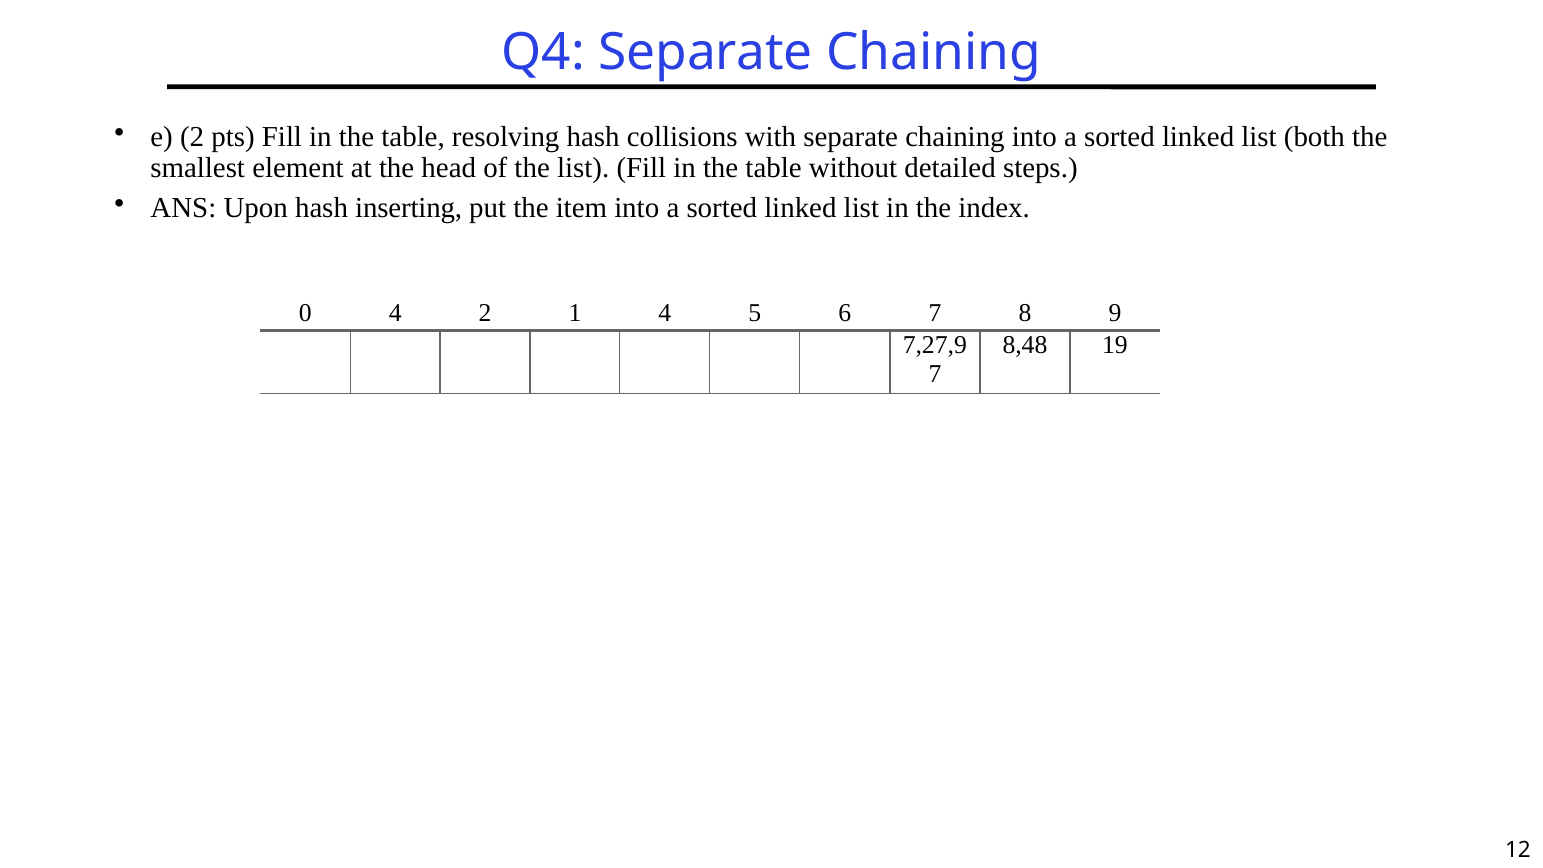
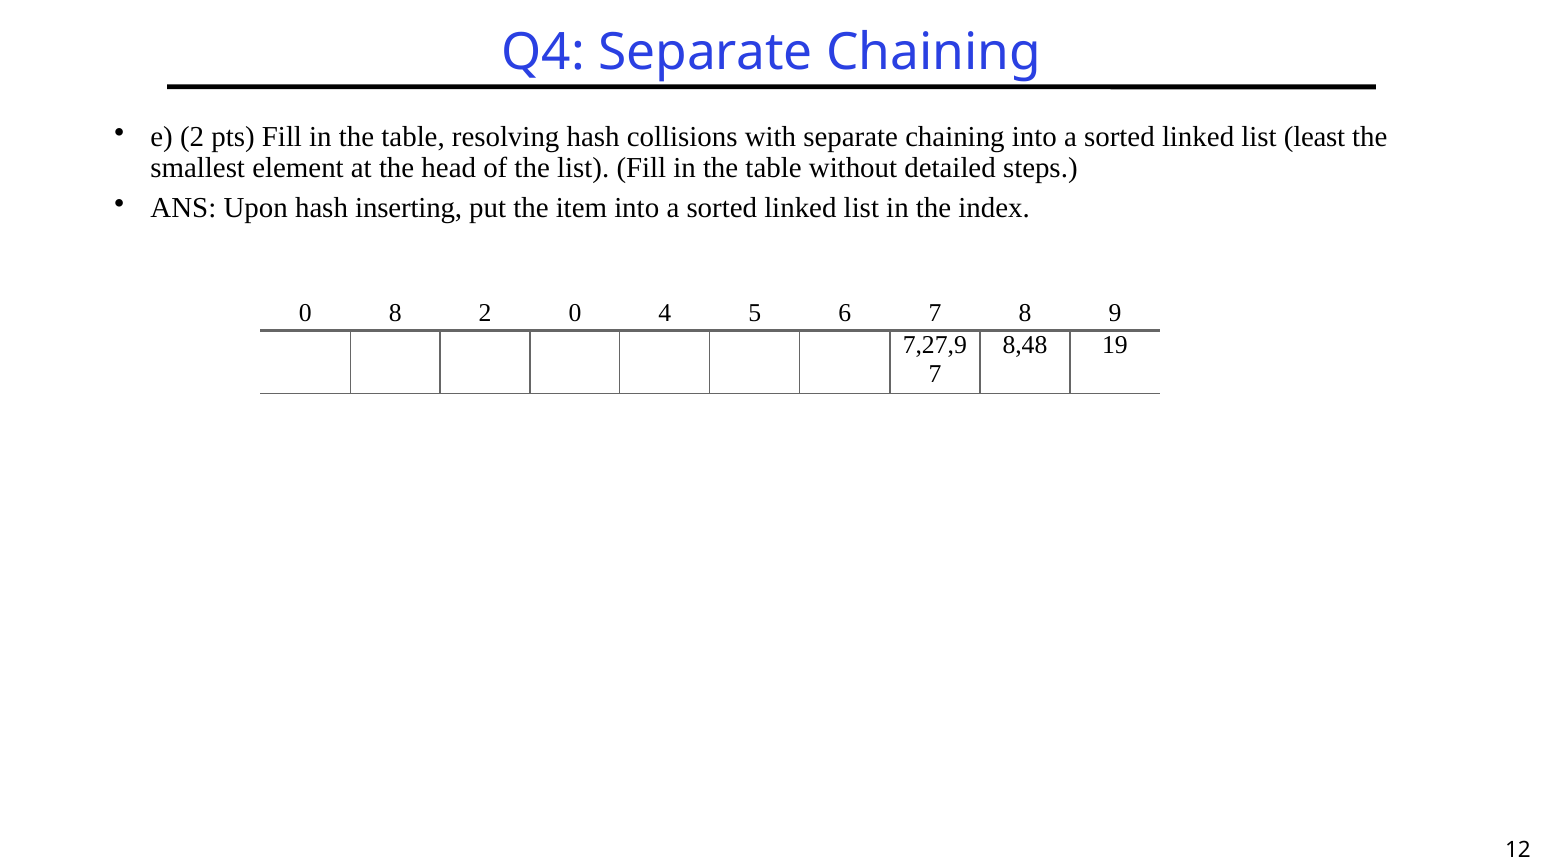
both: both -> least
0 4: 4 -> 8
2 1: 1 -> 0
